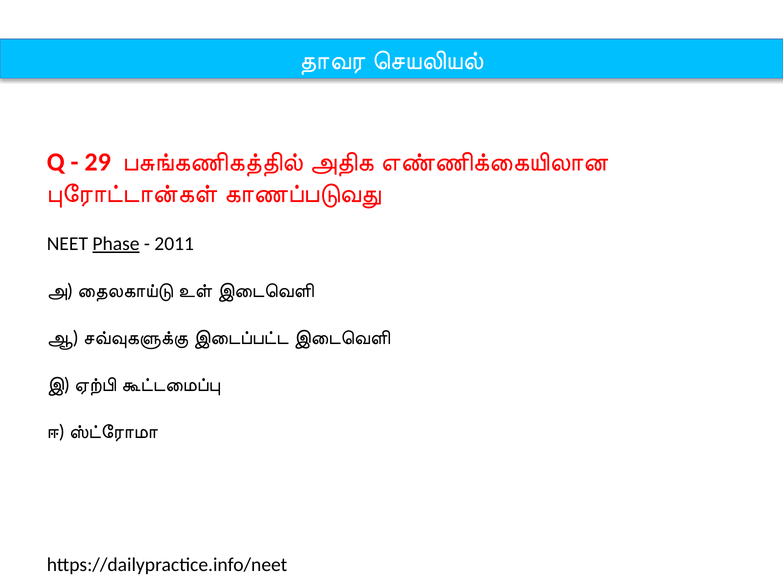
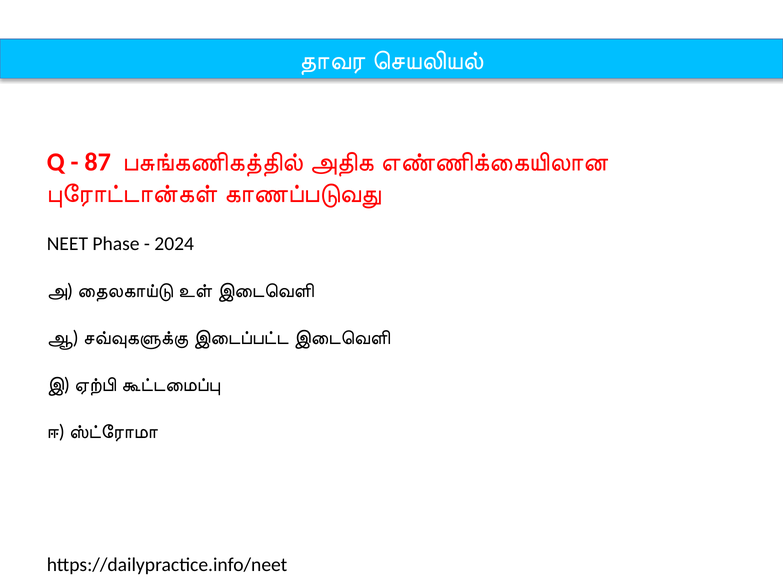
29: 29 -> 87
Phase underline: present -> none
2011: 2011 -> 2024
